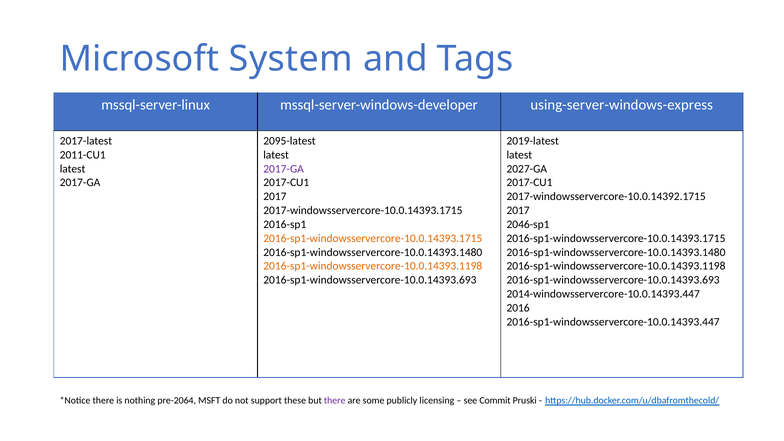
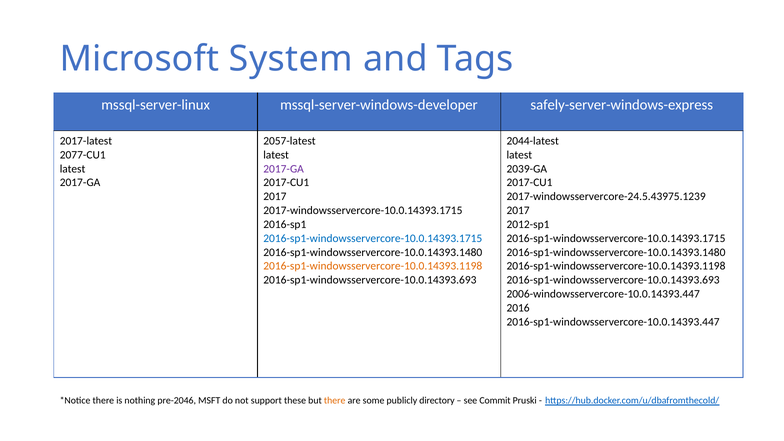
using-server-windows-express: using-server-windows-express -> safely-server-windows-express
2095-latest: 2095-latest -> 2057-latest
2019-latest: 2019-latest -> 2044-latest
2011-CU1: 2011-CU1 -> 2077-CU1
2027-GA: 2027-GA -> 2039-GA
2017-windowsservercore-10.0.14392.1715: 2017-windowsservercore-10.0.14392.1715 -> 2017-windowsservercore-24.5.43975.1239
2046-sp1: 2046-sp1 -> 2012-sp1
2016-sp1-windowsservercore-10.0.14393.1715 at (373, 238) colour: orange -> blue
2014-windowsservercore-10.0.14393.447: 2014-windowsservercore-10.0.14393.447 -> 2006-windowsservercore-10.0.14393.447
pre-2064: pre-2064 -> pre-2046
there at (335, 400) colour: purple -> orange
licensing: licensing -> directory
